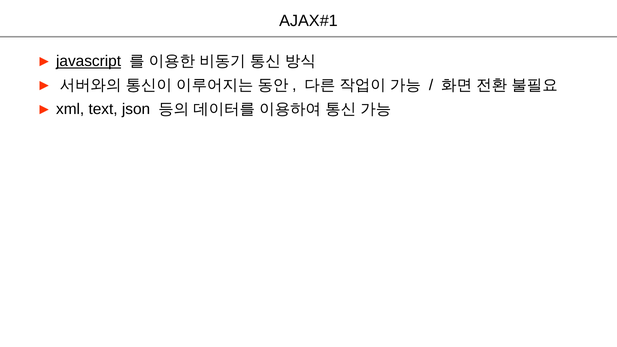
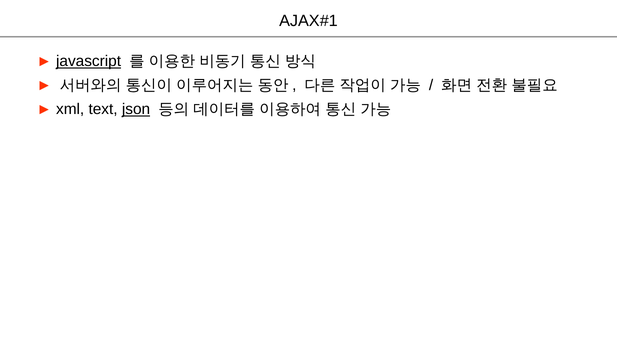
json underline: none -> present
